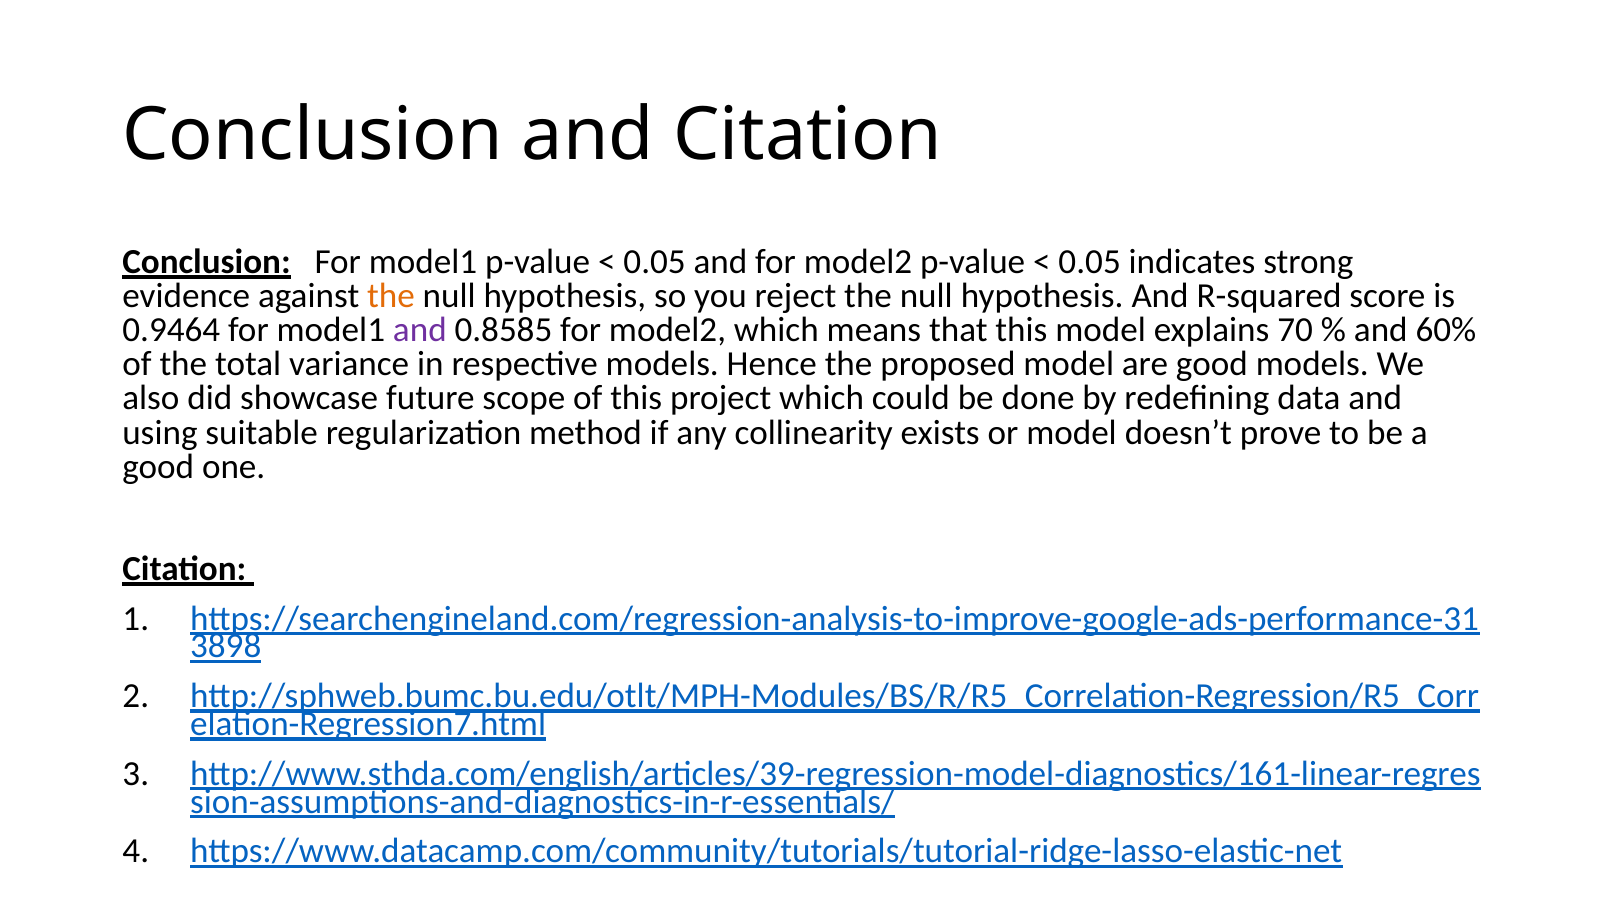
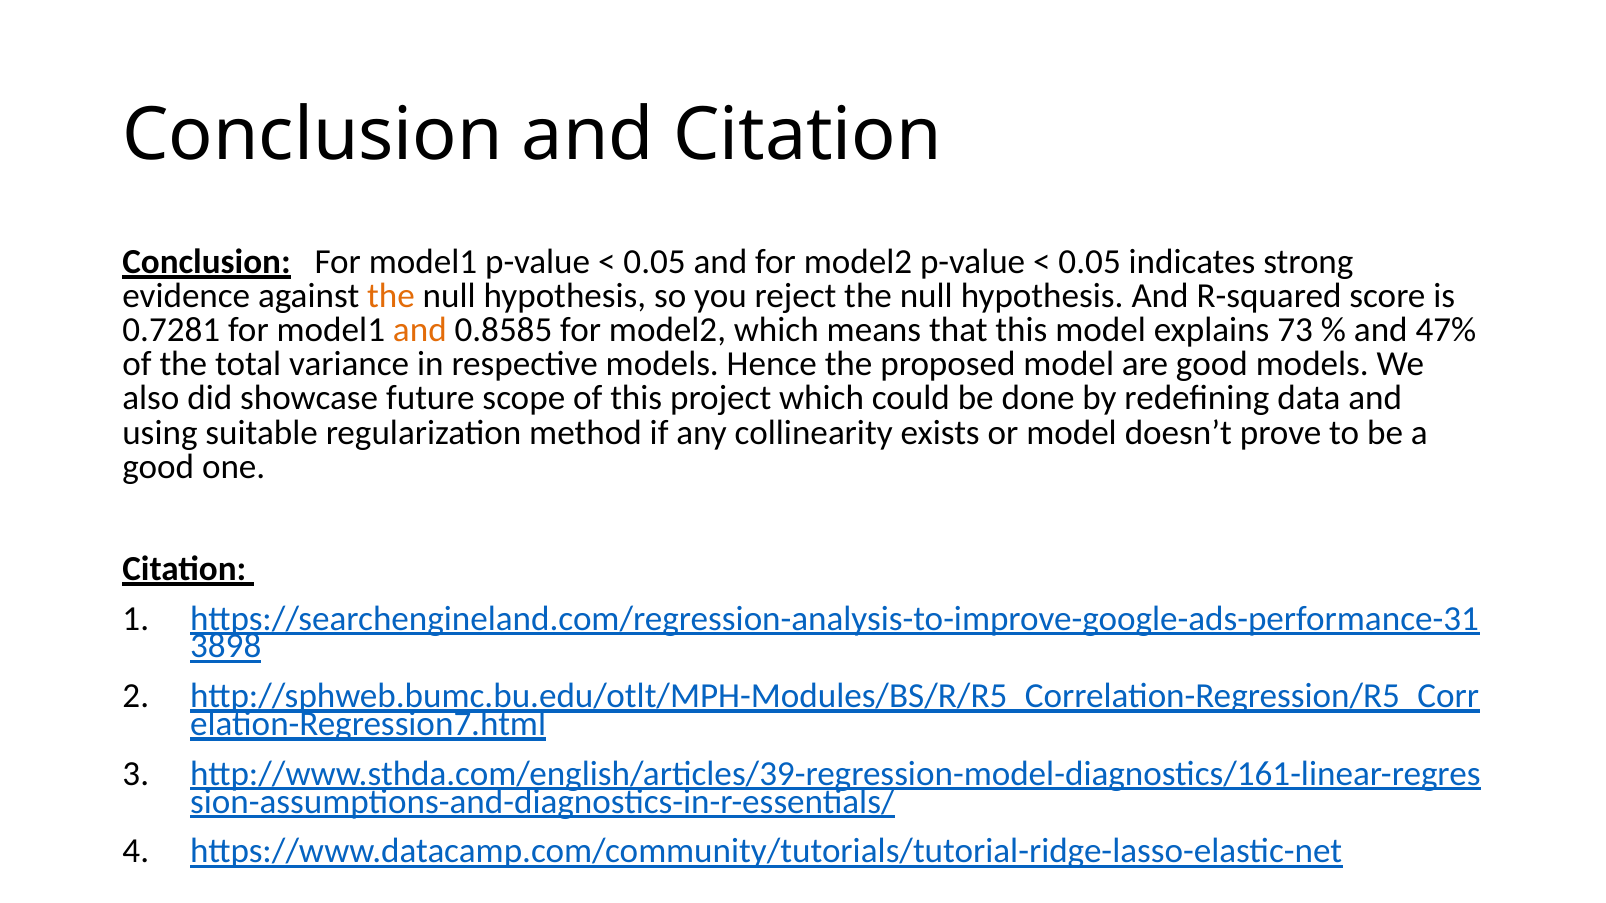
0.9464: 0.9464 -> 0.7281
and at (420, 330) colour: purple -> orange
70: 70 -> 73
60%: 60% -> 47%
